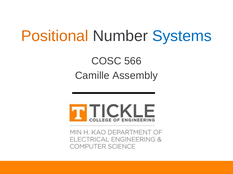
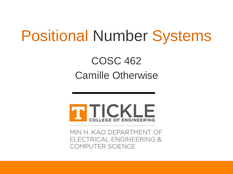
Systems colour: blue -> orange
566: 566 -> 462
Assembly: Assembly -> Otherwise
